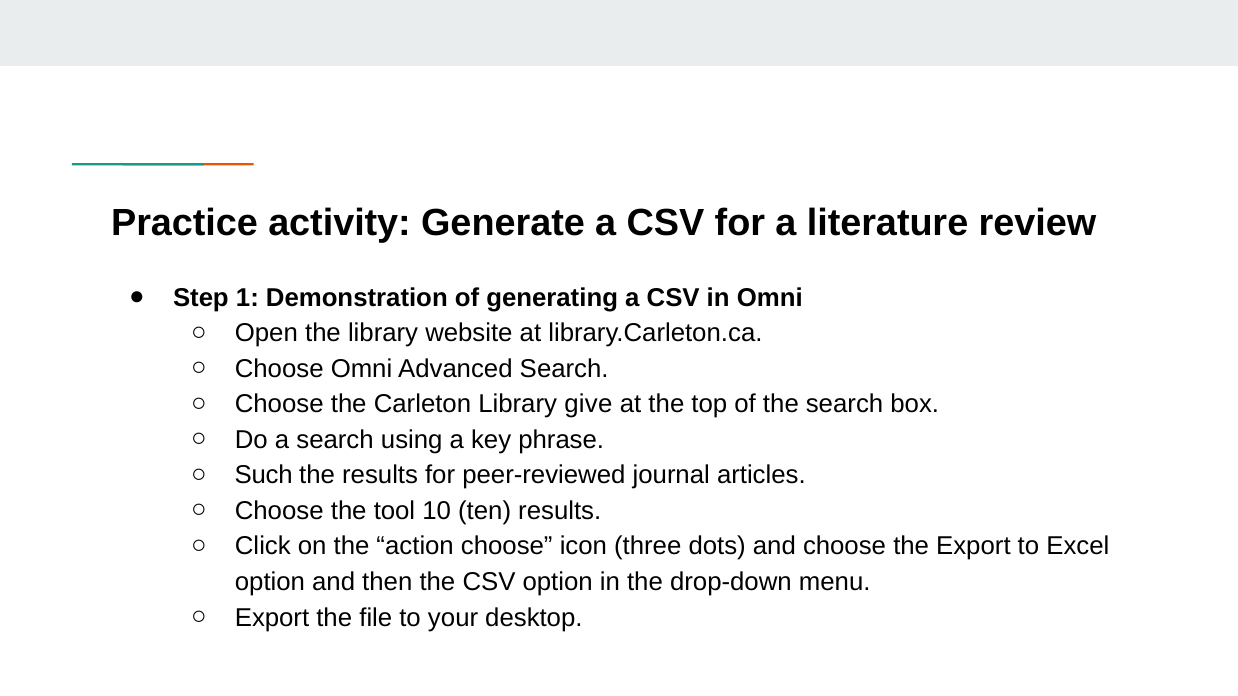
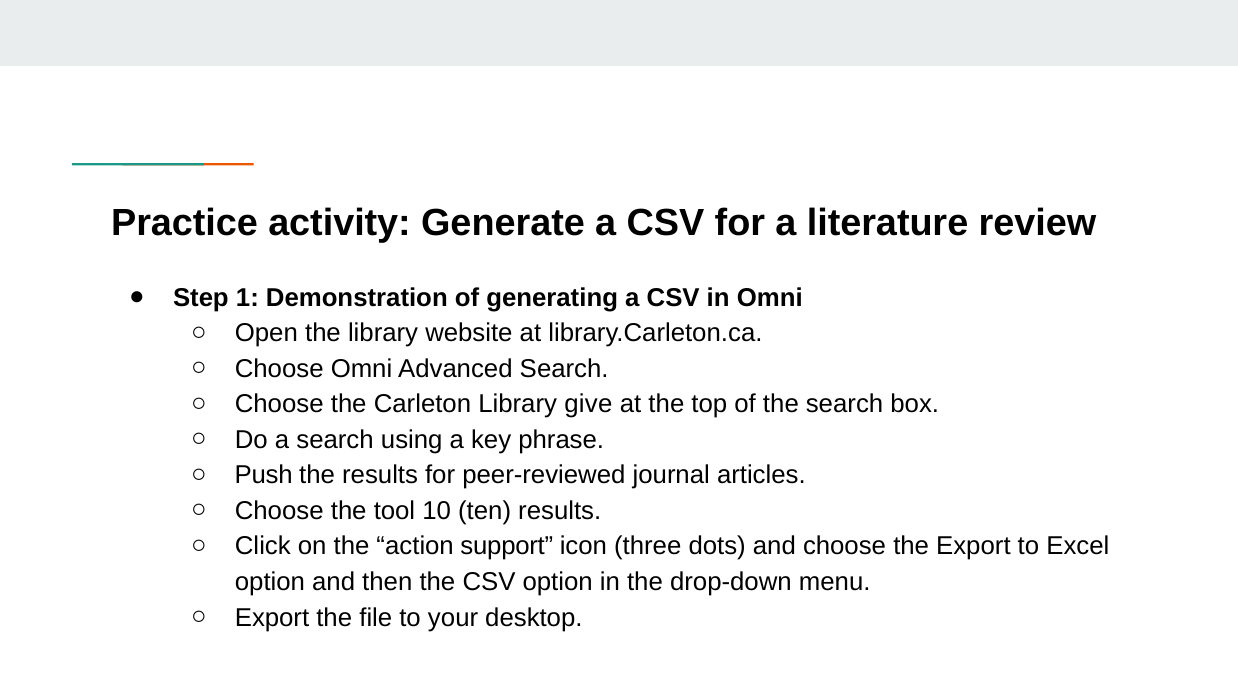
Such: Such -> Push
action choose: choose -> support
